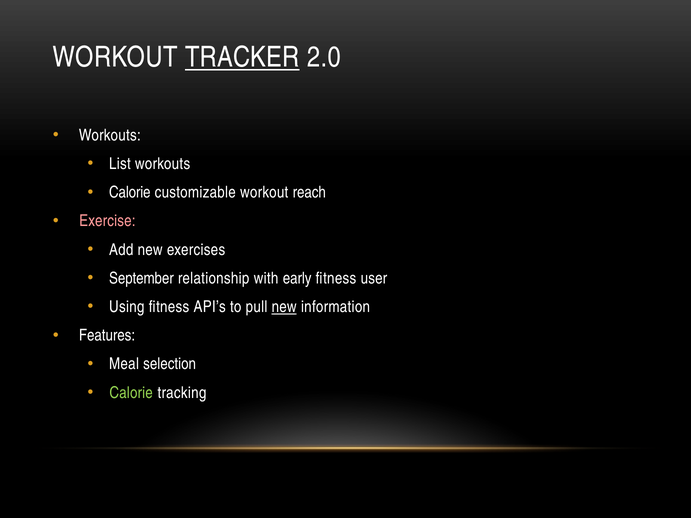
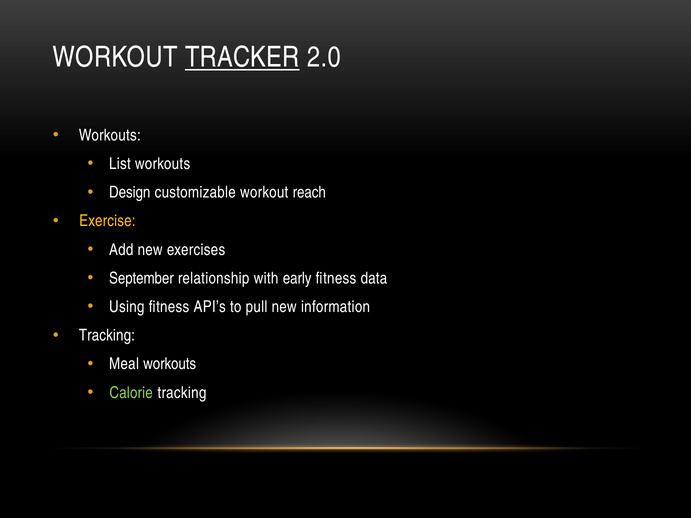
Calorie at (130, 193): Calorie -> Design
Exercise colour: pink -> yellow
user: user -> data
new at (284, 307) underline: present -> none
Features at (107, 336): Features -> Tracking
Meal selection: selection -> workouts
